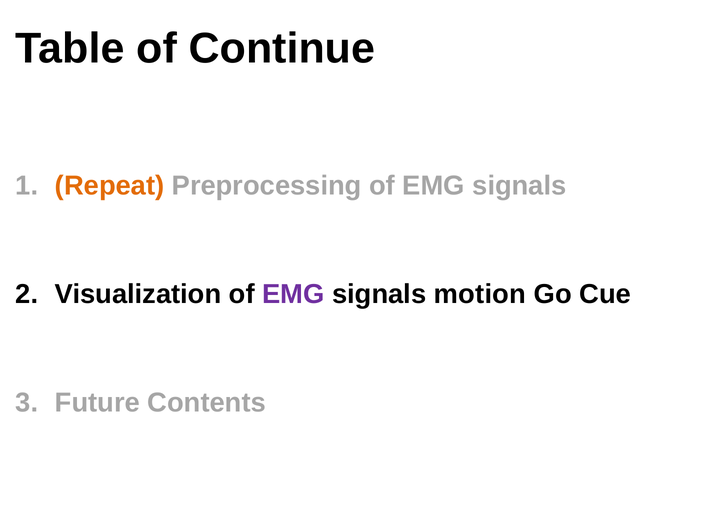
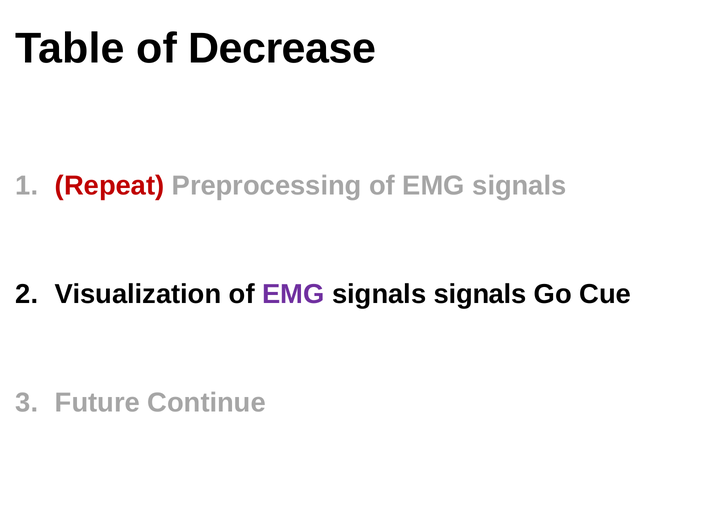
Continue: Continue -> Decrease
Repeat colour: orange -> red
signals motion: motion -> signals
Contents: Contents -> Continue
